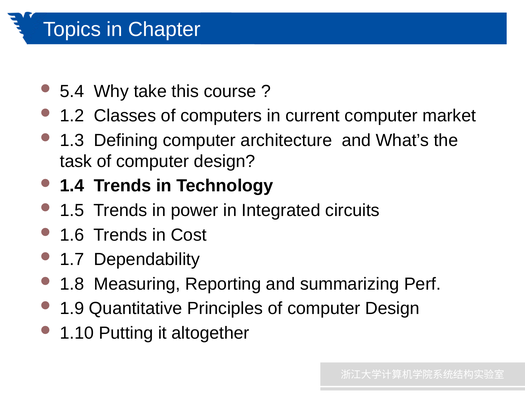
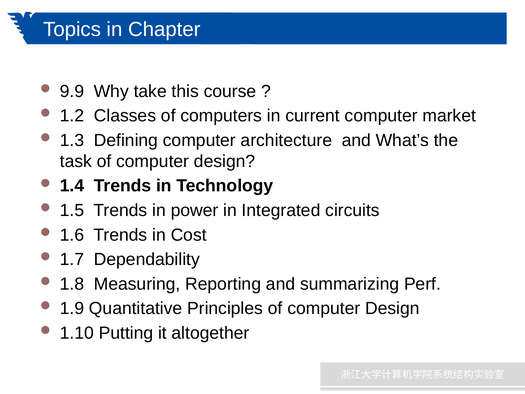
5.4: 5.4 -> 9.9
